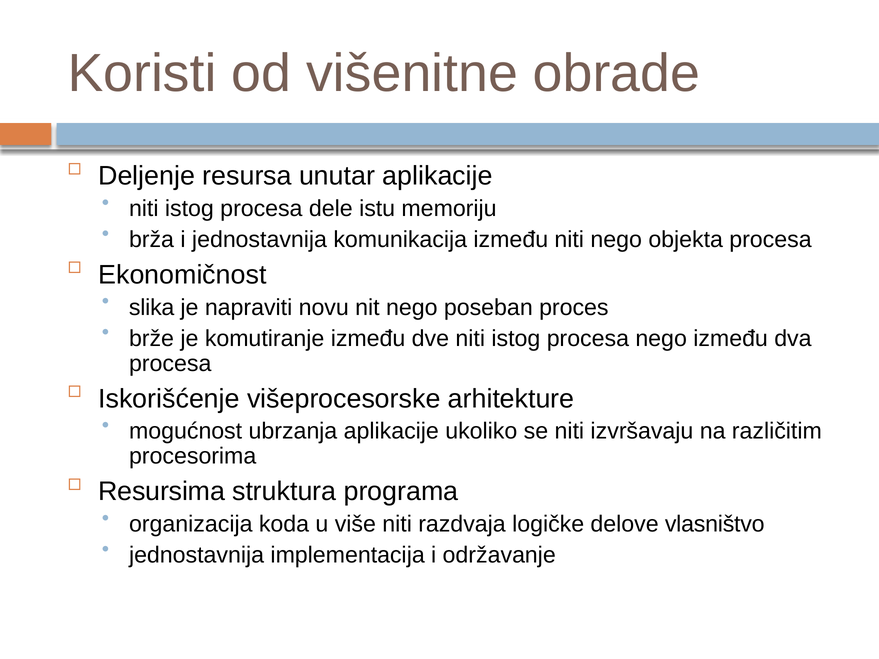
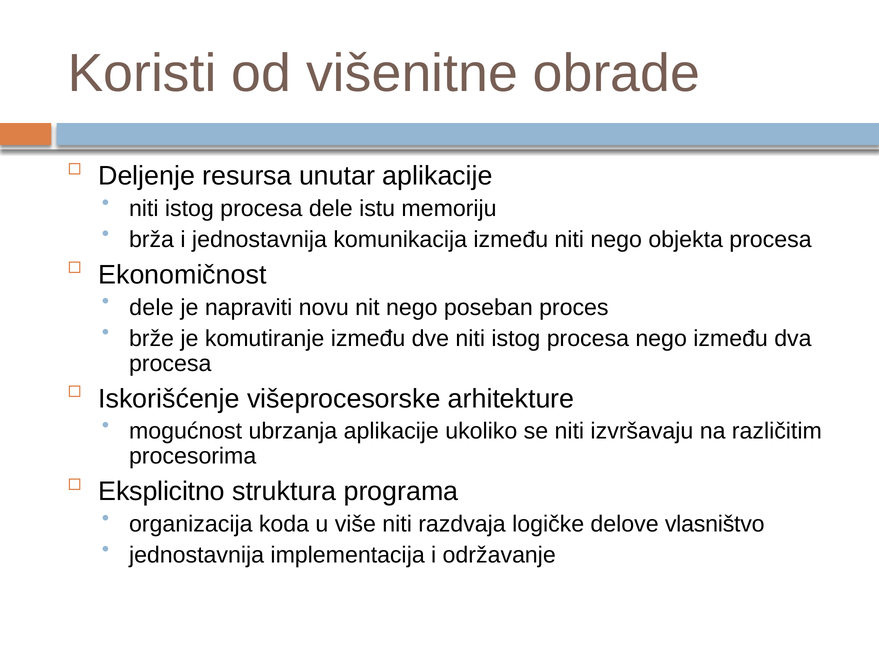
slika at (152, 308): slika -> dele
Resursima: Resursima -> Eksplicitno
